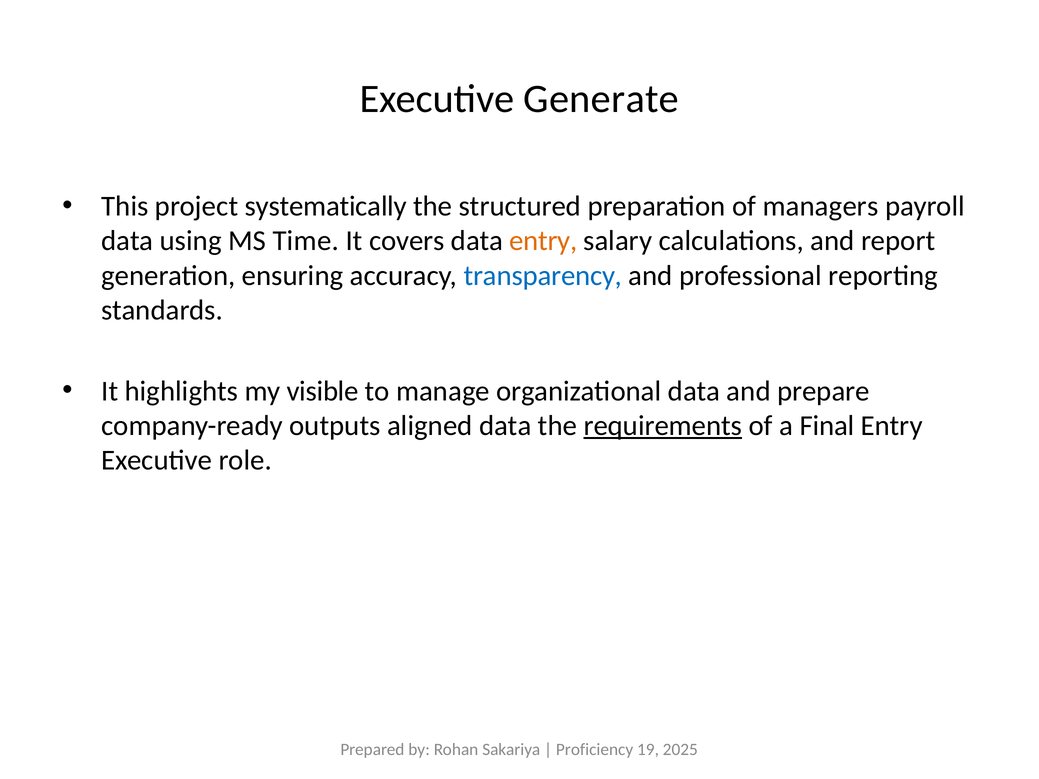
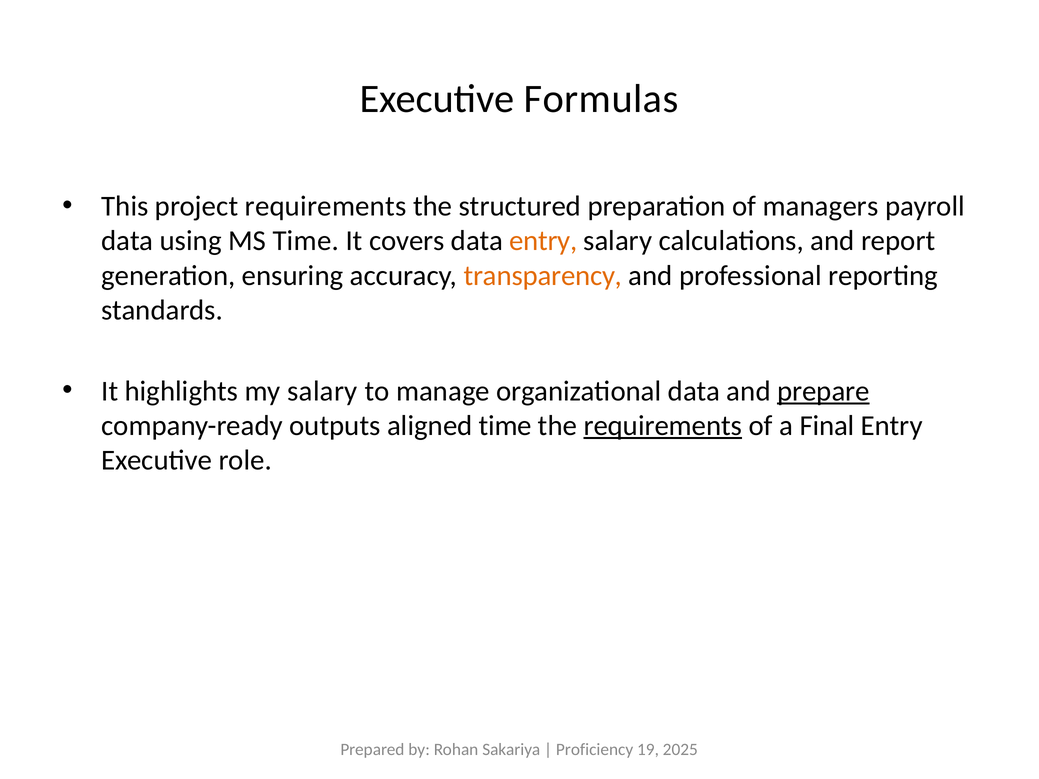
Generate: Generate -> Formulas
project systematically: systematically -> requirements
transparency colour: blue -> orange
my visible: visible -> salary
prepare underline: none -> present
aligned data: data -> time
